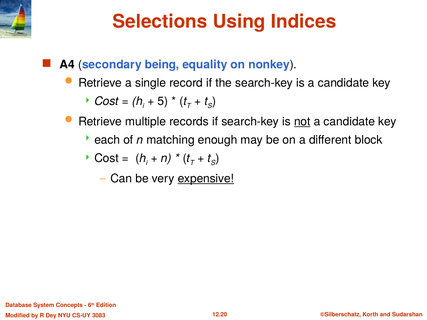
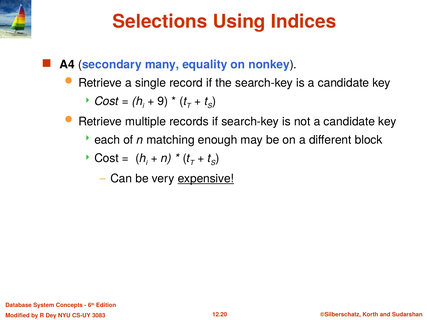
being: being -> many
5: 5 -> 9
not underline: present -> none
